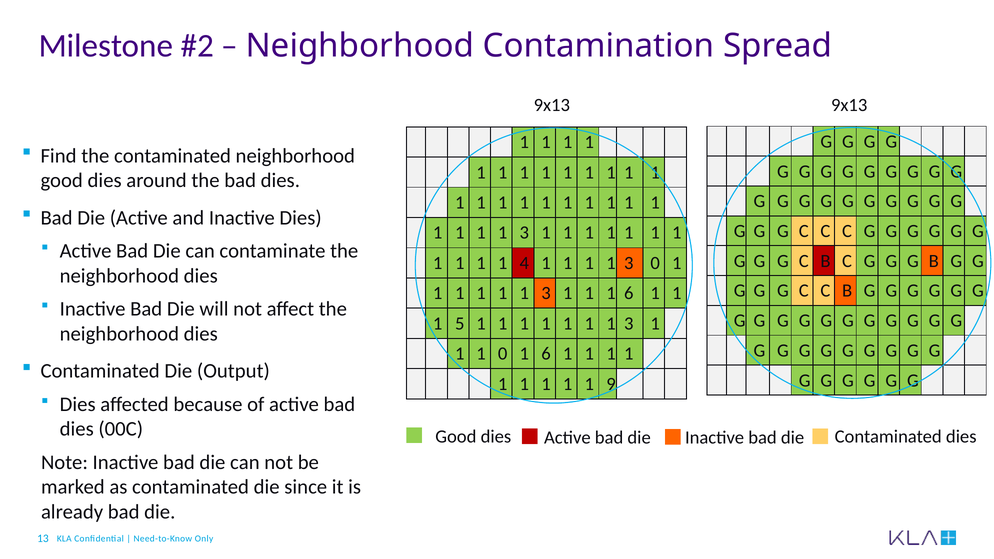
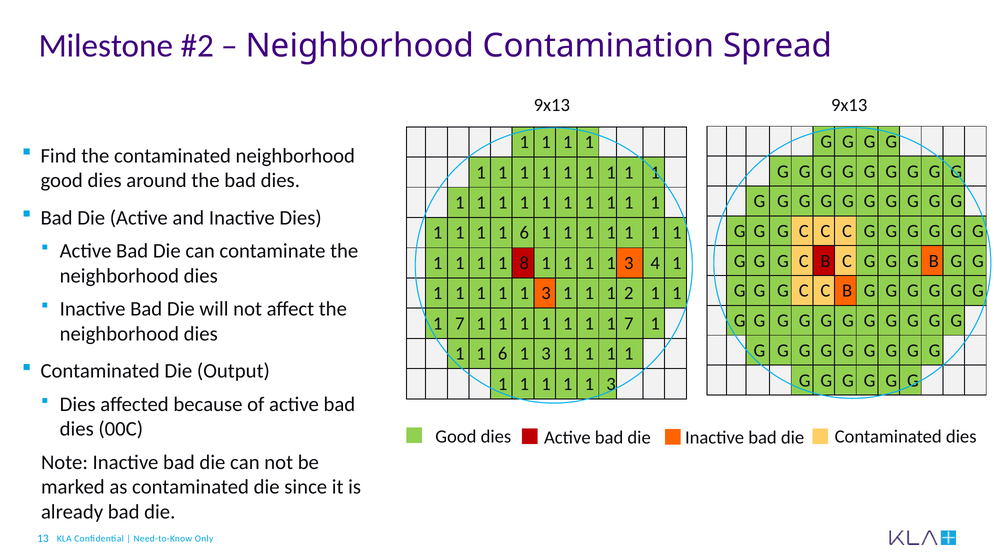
3 at (524, 233): 3 -> 6
4: 4 -> 8
3 0: 0 -> 4
1 1 6: 6 -> 2
5 at (460, 324): 5 -> 7
3 at (629, 324): 3 -> 7
0 at (503, 354): 0 -> 6
6 at (546, 354): 6 -> 3
9 at (611, 384): 9 -> 3
